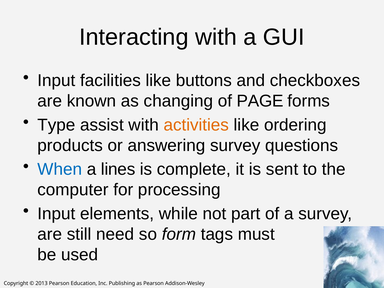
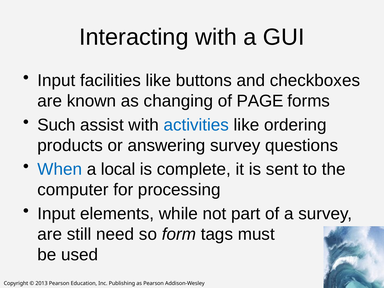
Type: Type -> Such
activities colour: orange -> blue
lines: lines -> local
